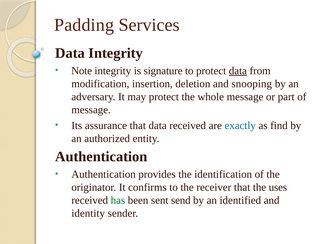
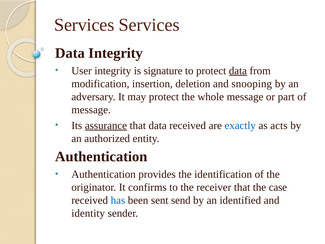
Padding at (84, 25): Padding -> Services
Note: Note -> User
assurance underline: none -> present
find: find -> acts
uses: uses -> case
has colour: green -> blue
